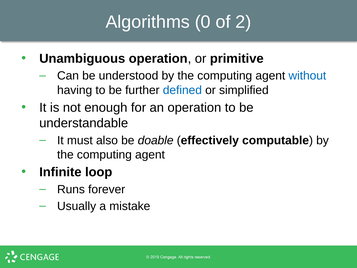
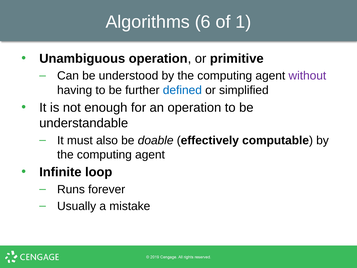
0: 0 -> 6
2: 2 -> 1
without colour: blue -> purple
